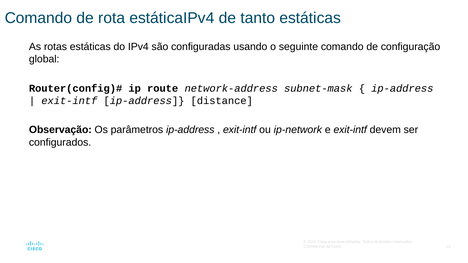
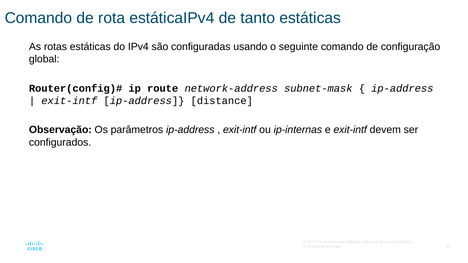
ip-network: ip-network -> ip-internas
